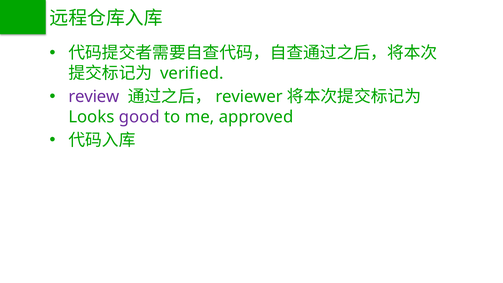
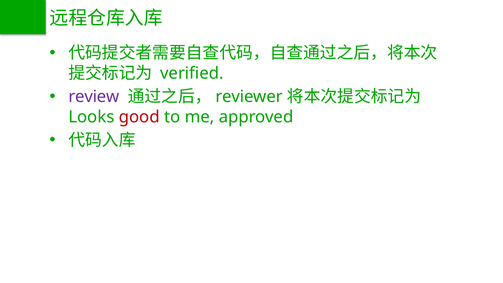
good colour: purple -> red
